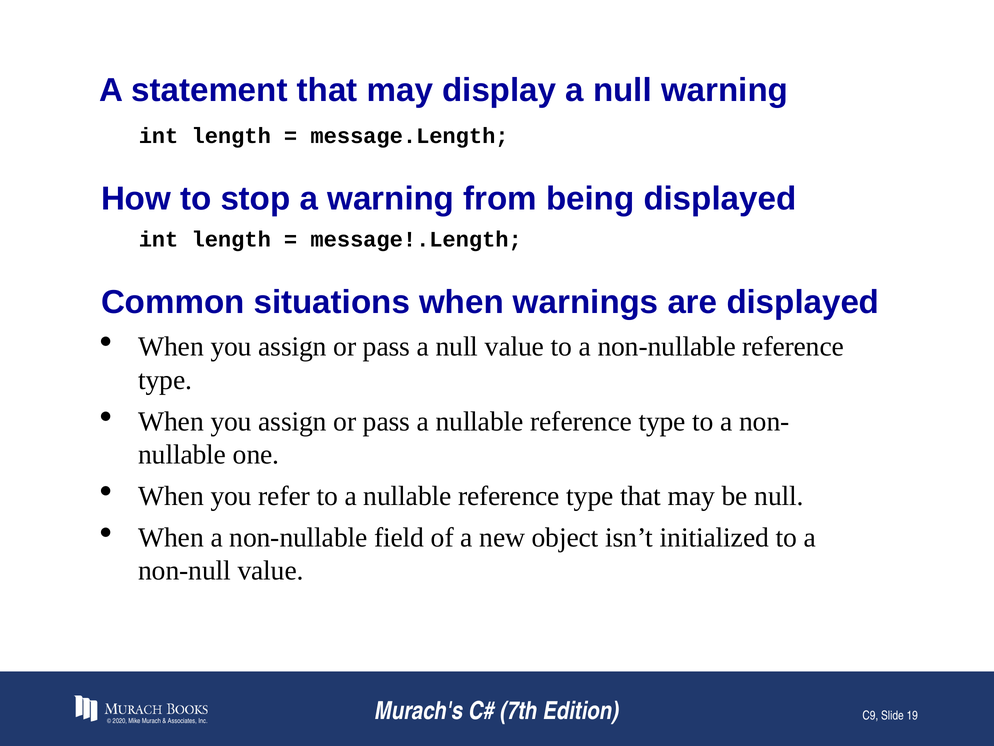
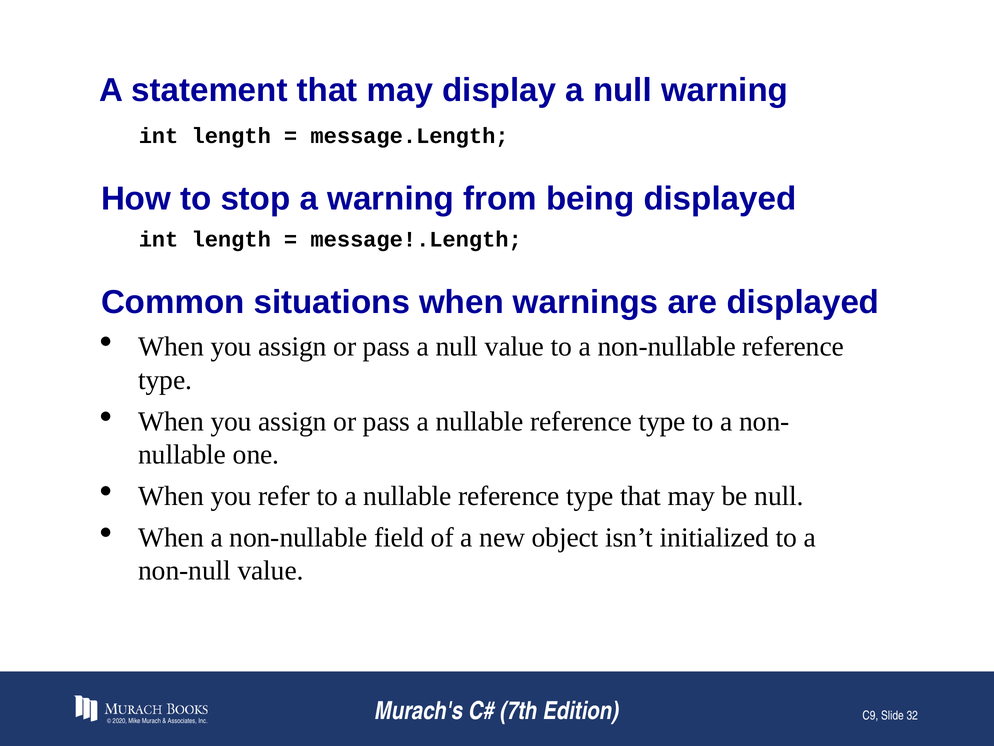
19: 19 -> 32
